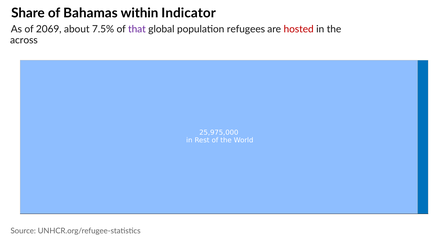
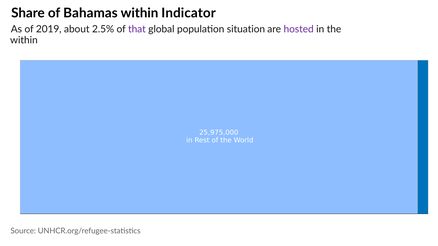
2069: 2069 -> 2019
7.5%: 7.5% -> 2.5%
refugees: refugees -> situation
hosted colour: red -> purple
across at (24, 40): across -> within
